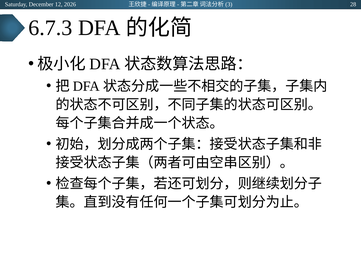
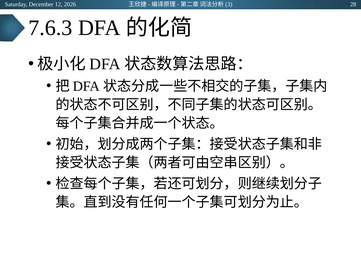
6.7.3: 6.7.3 -> 7.6.3
